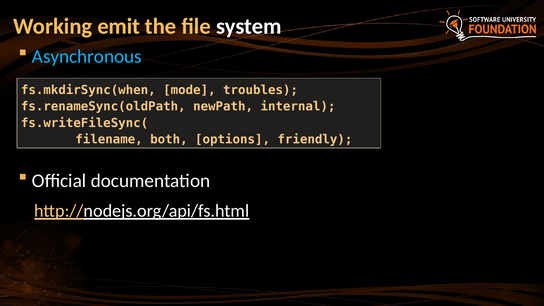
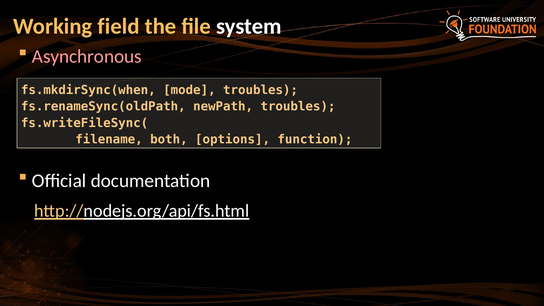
emit: emit -> field
Asynchronous colour: light blue -> pink
newPath internal: internal -> troubles
friendly: friendly -> function
